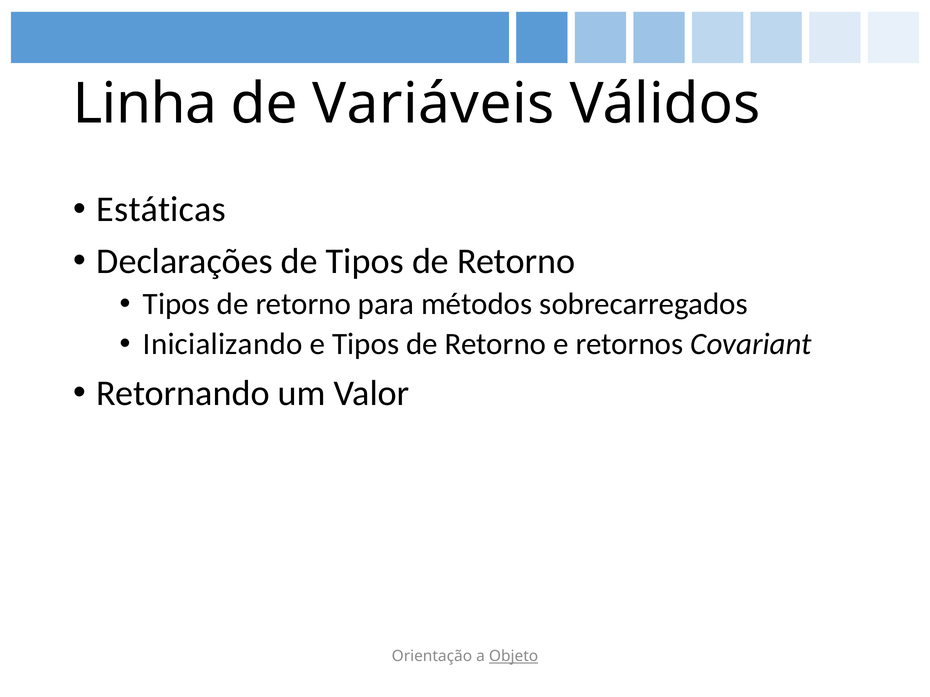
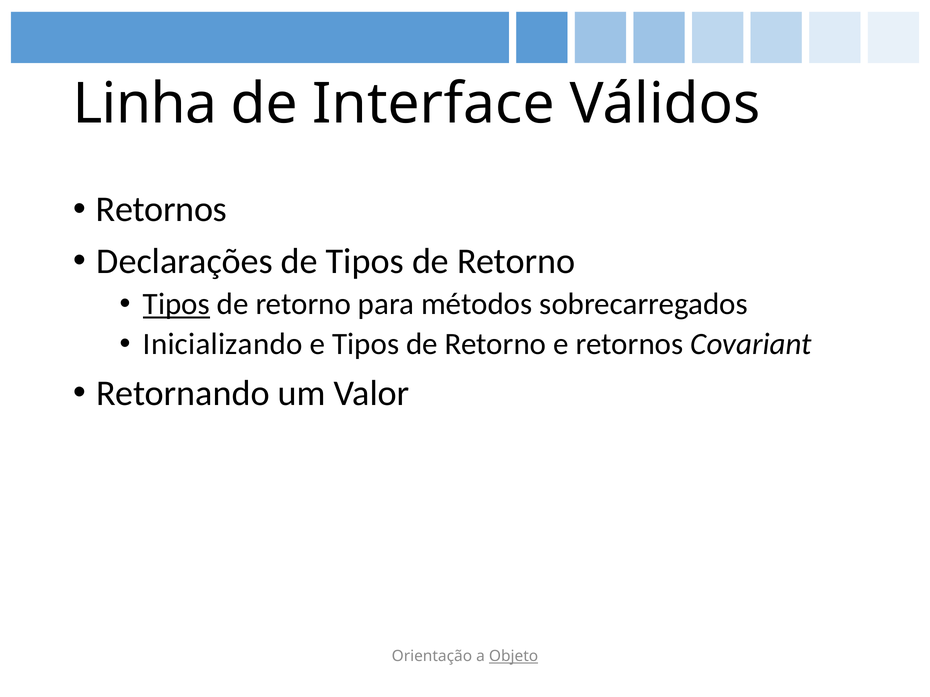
Variáveis: Variáveis -> Interface
Estáticas at (161, 210): Estáticas -> Retornos
Tipos at (176, 304) underline: none -> present
